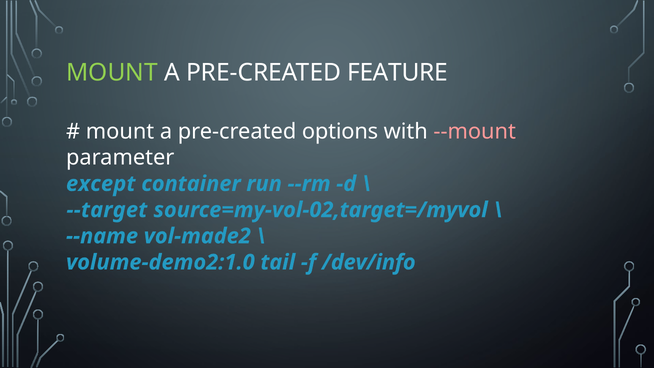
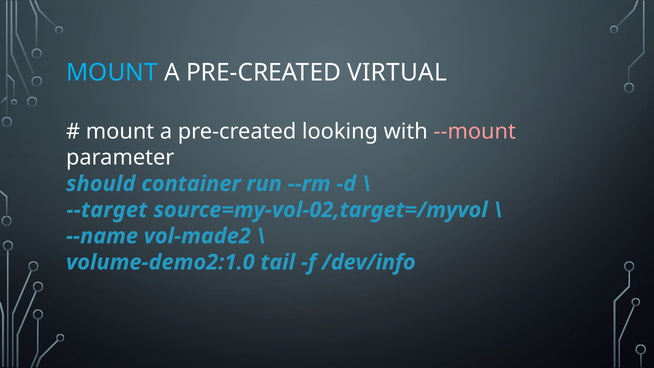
MOUNT at (112, 73) colour: light green -> light blue
FEATURE: FEATURE -> VIRTUAL
options: options -> looking
except: except -> should
